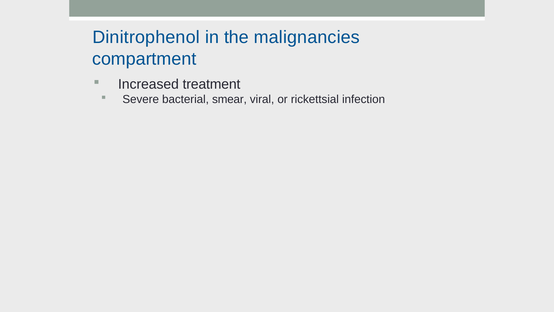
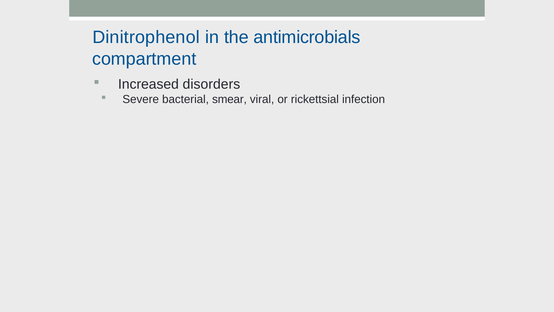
malignancies: malignancies -> antimicrobials
treatment: treatment -> disorders
